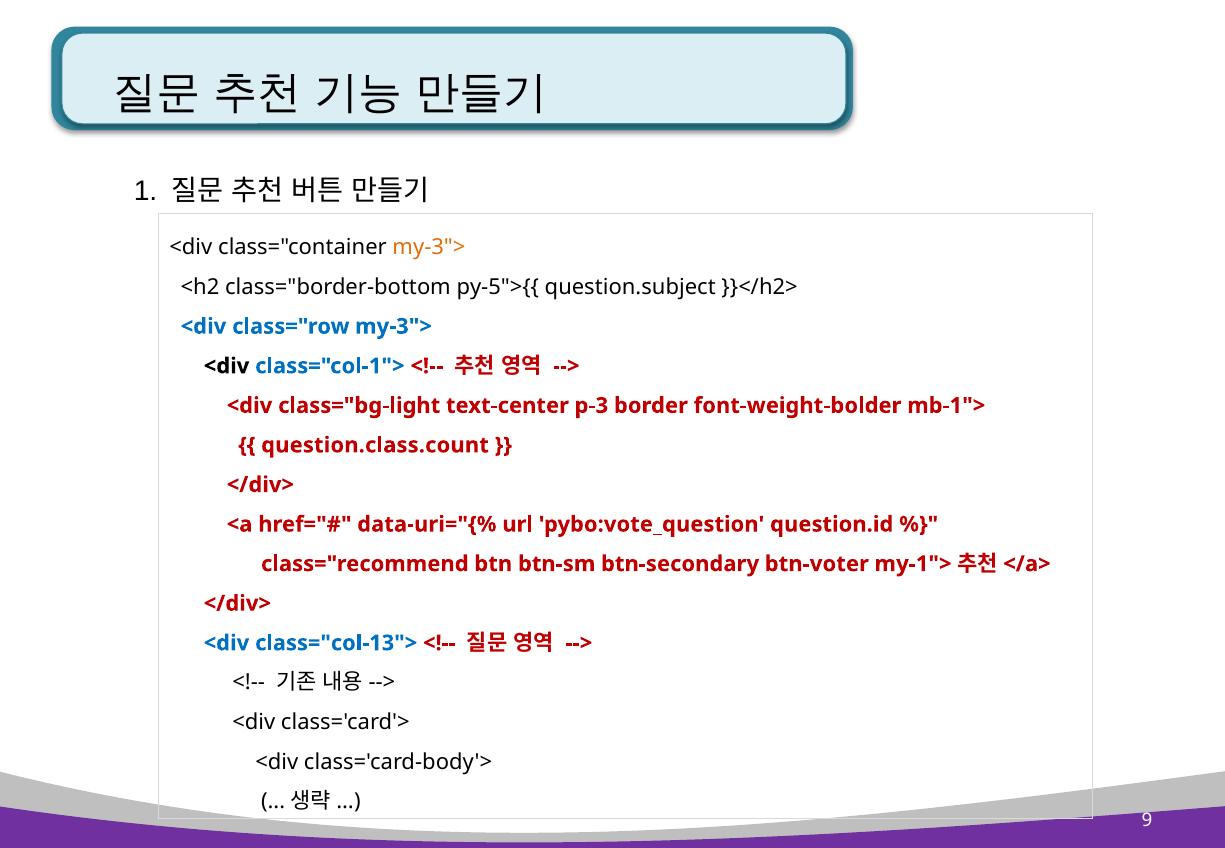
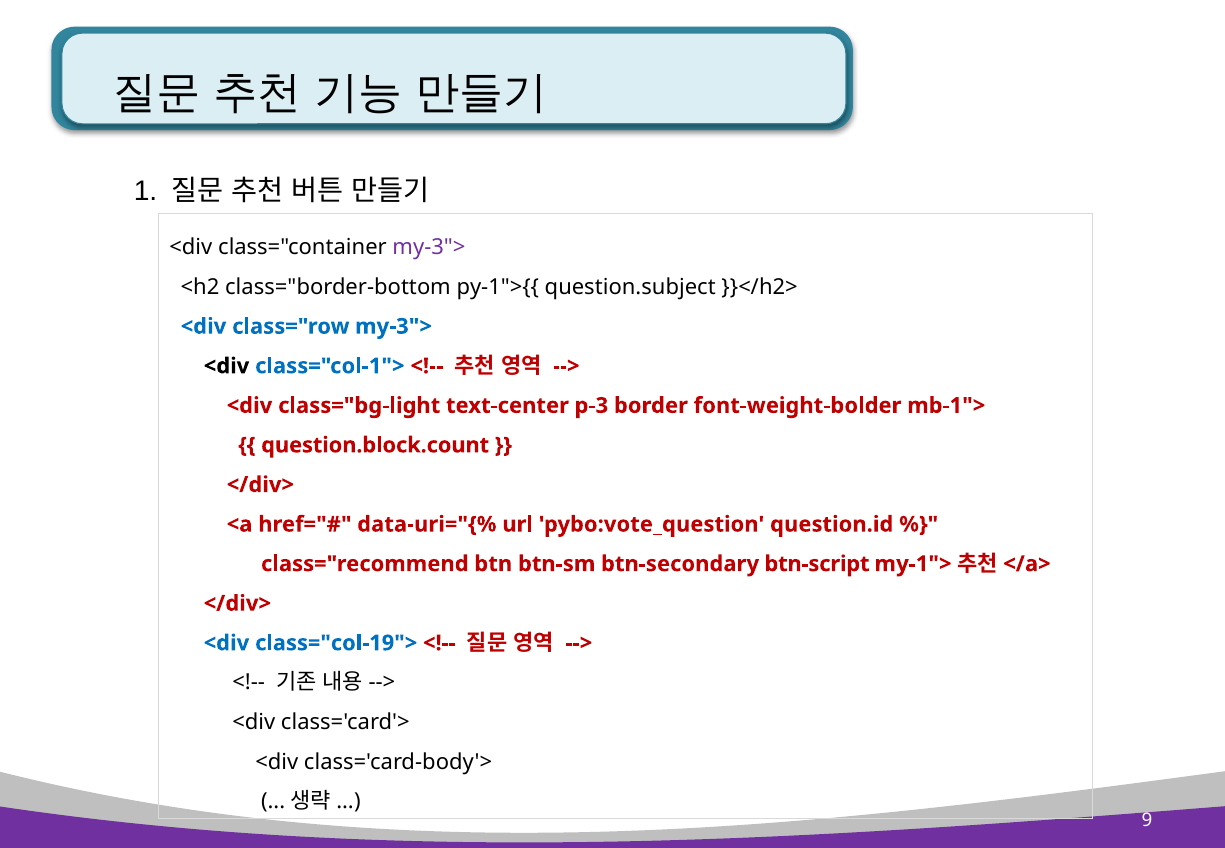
my-3"> at (429, 247) colour: orange -> purple
py-5">{{: py-5">{{ -> py-1">{{
question.class.count: question.class.count -> question.block.count
btn-voter: btn-voter -> btn-script
class="col-13">: class="col-13"> -> class="col-19">
